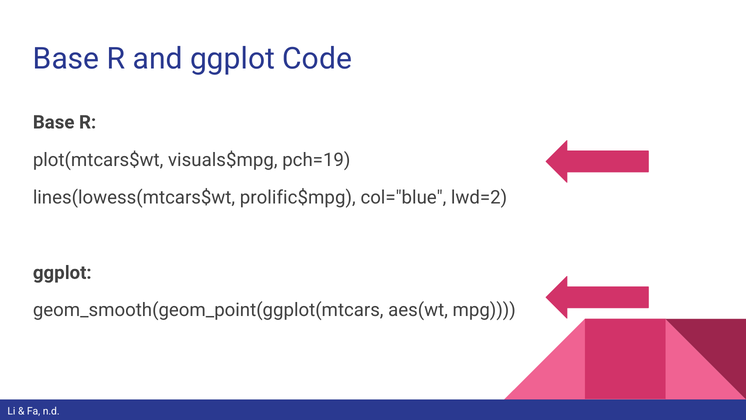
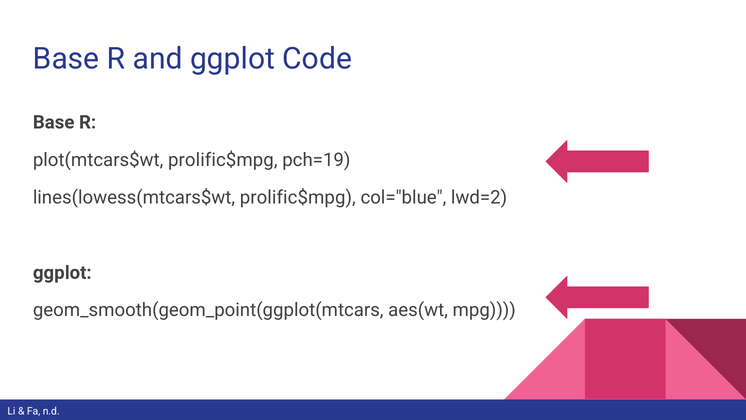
plot(mtcars$wt visuals$mpg: visuals$mpg -> prolific$mpg
